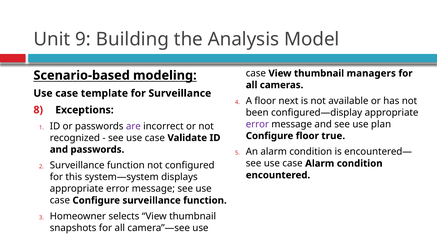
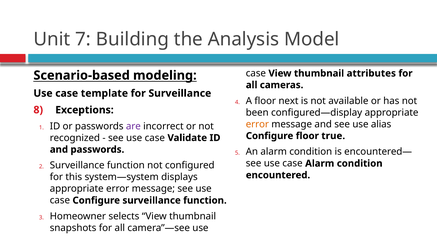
9: 9 -> 7
managers: managers -> attributes
error at (257, 124) colour: purple -> orange
plan: plan -> alias
